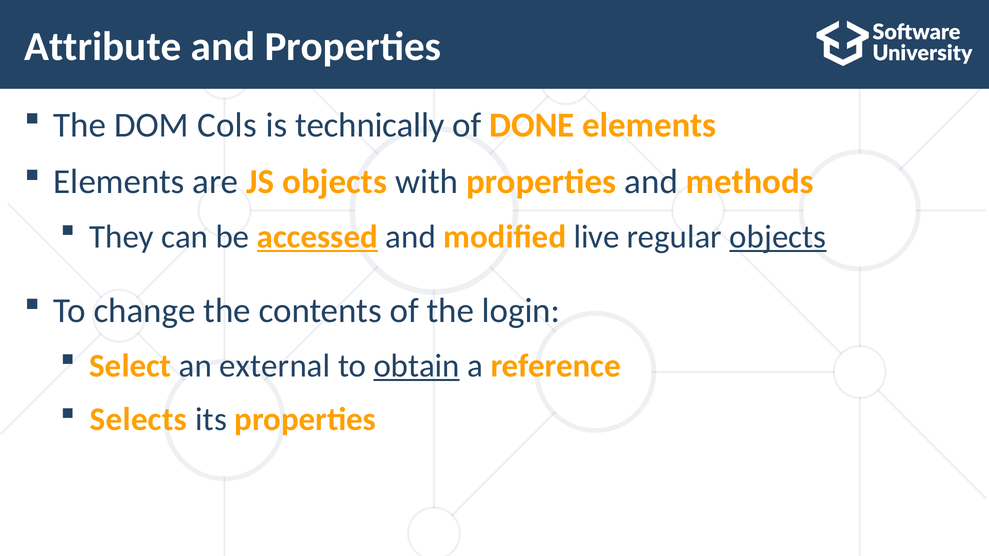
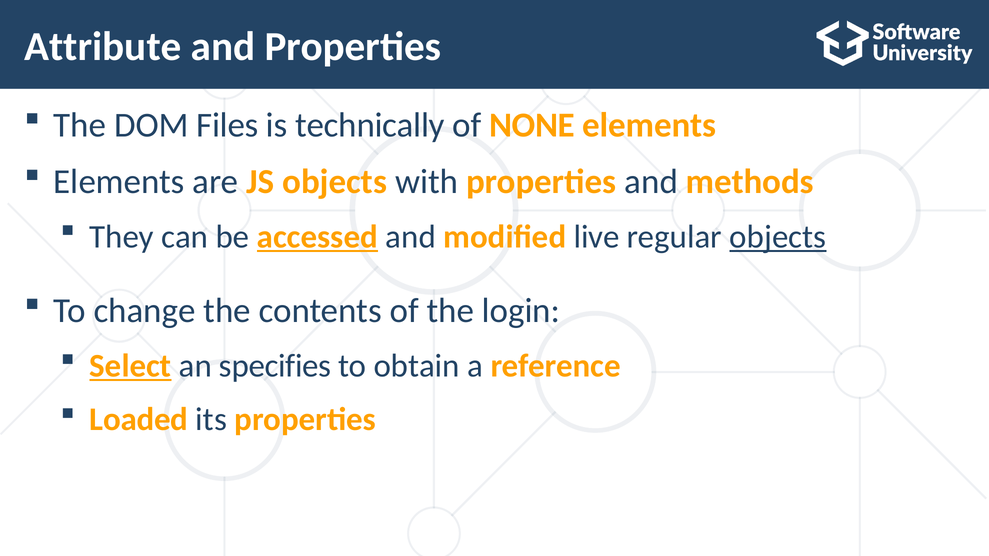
Cols: Cols -> Files
DONE: DONE -> NONE
Select underline: none -> present
external: external -> specifies
obtain underline: present -> none
Selects: Selects -> Loaded
